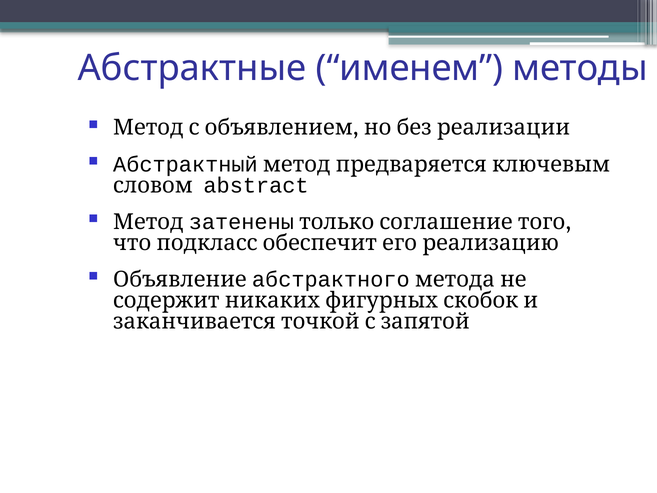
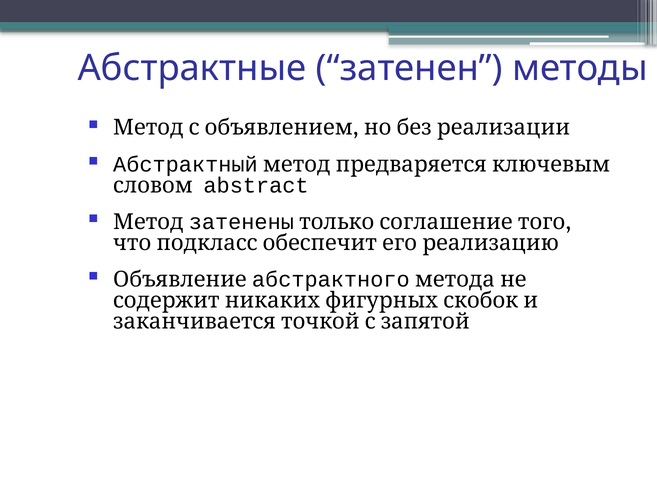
именем: именем -> затенен
